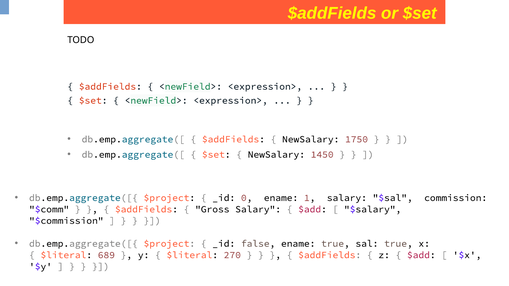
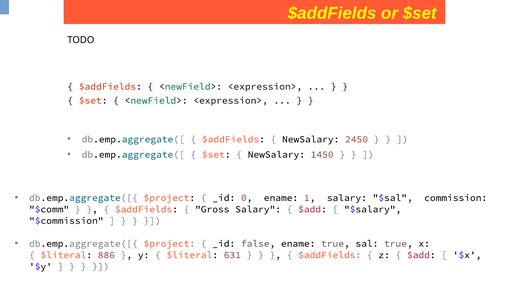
1750: 1750 -> 2450
689: 689 -> 886
270: 270 -> 631
